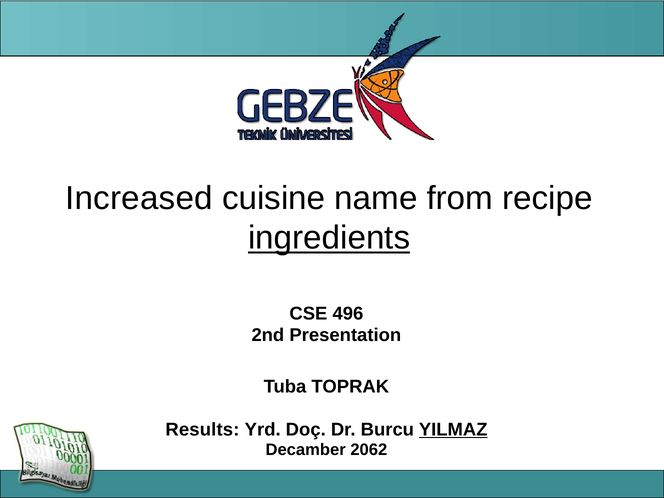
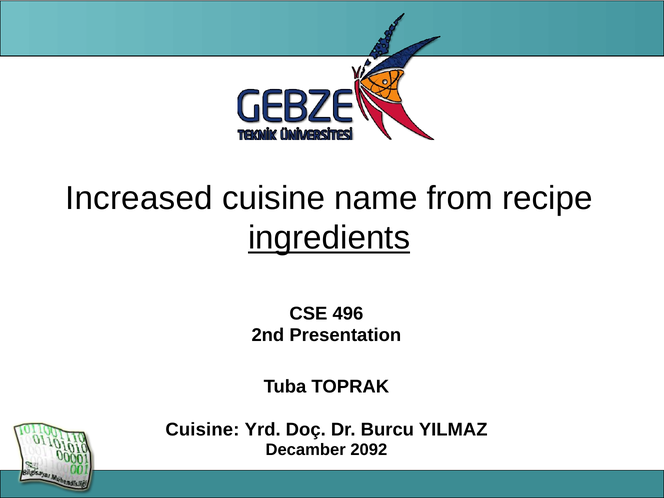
Results at (202, 429): Results -> Cuisine
YILMAZ underline: present -> none
2062: 2062 -> 2092
